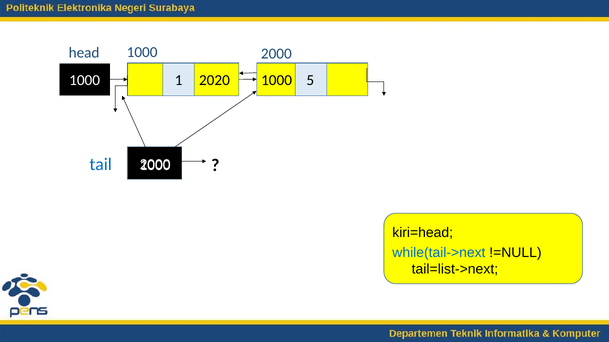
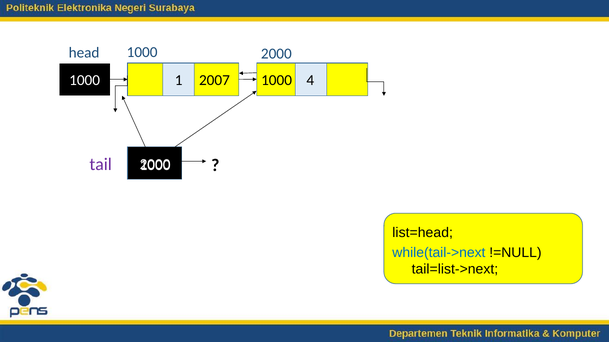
2020: 2020 -> 2007
5: 5 -> 4
tail colour: blue -> purple
kiri=head: kiri=head -> list=head
